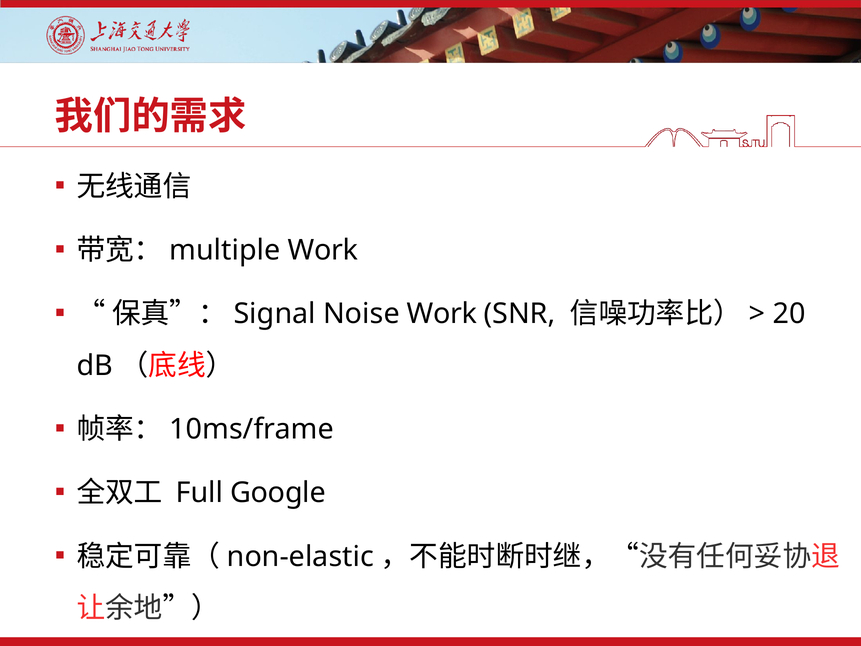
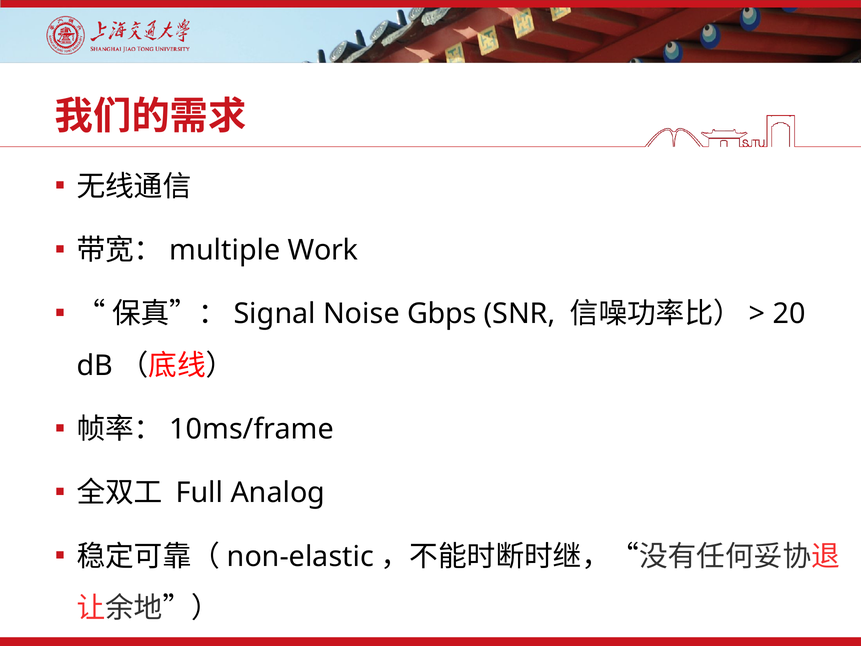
Noise Work: Work -> Gbps
Google: Google -> Analog
